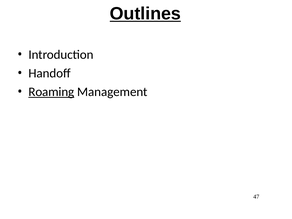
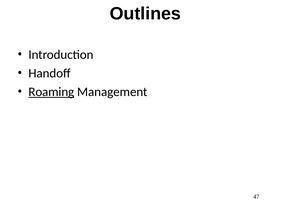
Outlines underline: present -> none
